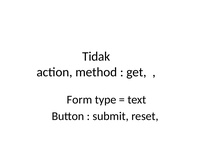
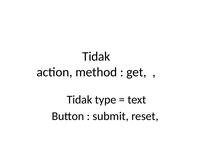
Form at (79, 100): Form -> Tidak
